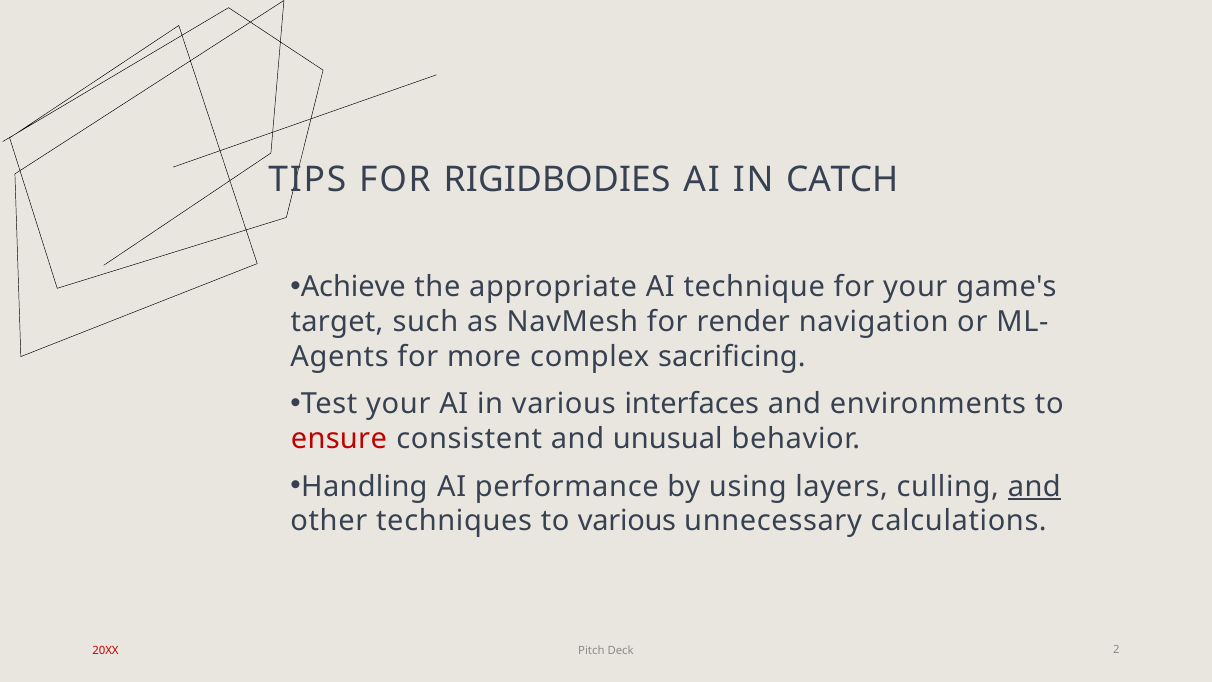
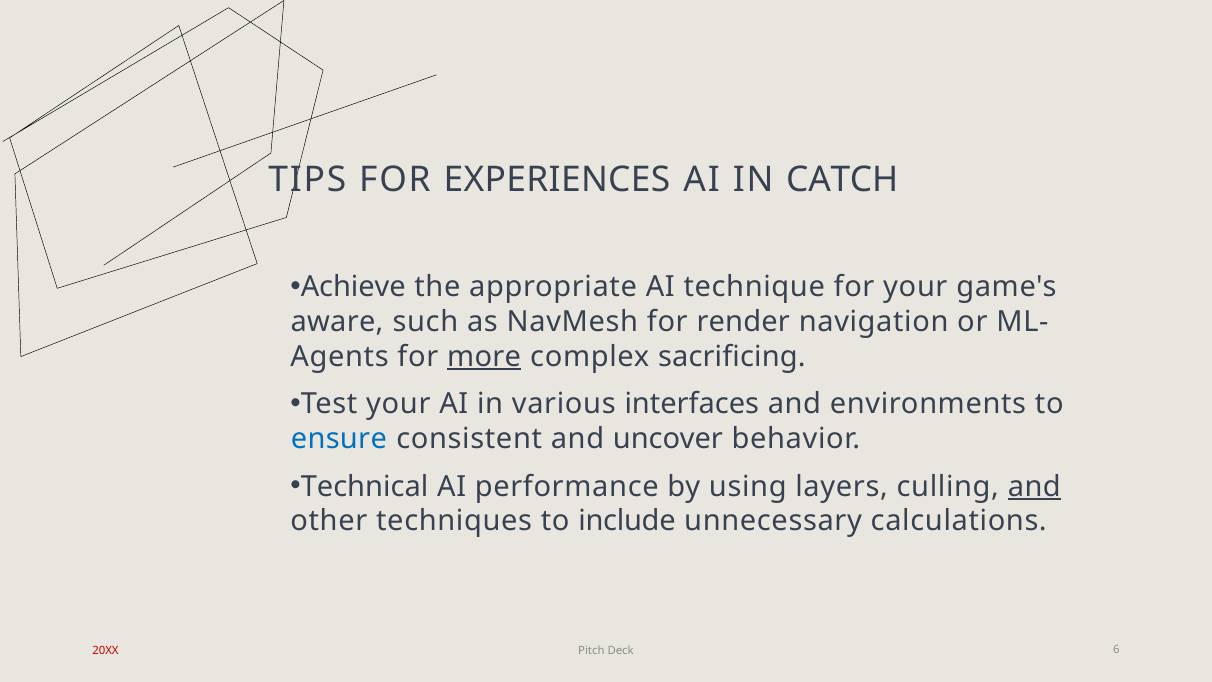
RIGIDBODIES: RIGIDBODIES -> EXPERIENCES
target: target -> aware
more underline: none -> present
ensure colour: red -> blue
unusual: unusual -> uncover
Handling: Handling -> Technical
to various: various -> include
2: 2 -> 6
